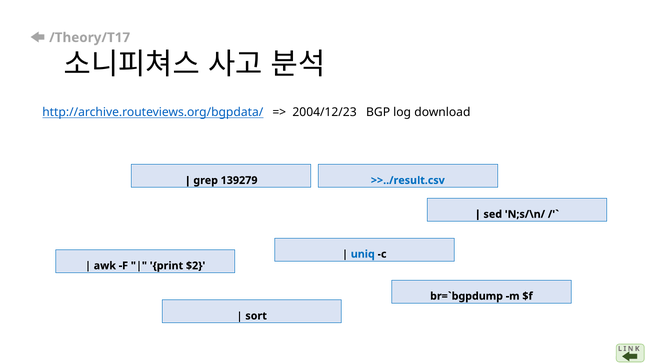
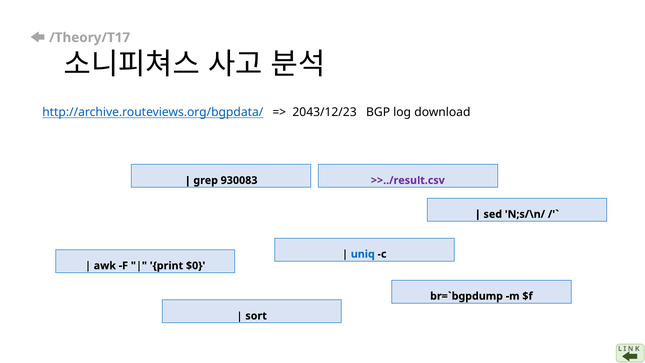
2004/12/23: 2004/12/23 -> 2043/12/23
139279: 139279 -> 930083
>>../result.csv colour: blue -> purple
$2: $2 -> $0
